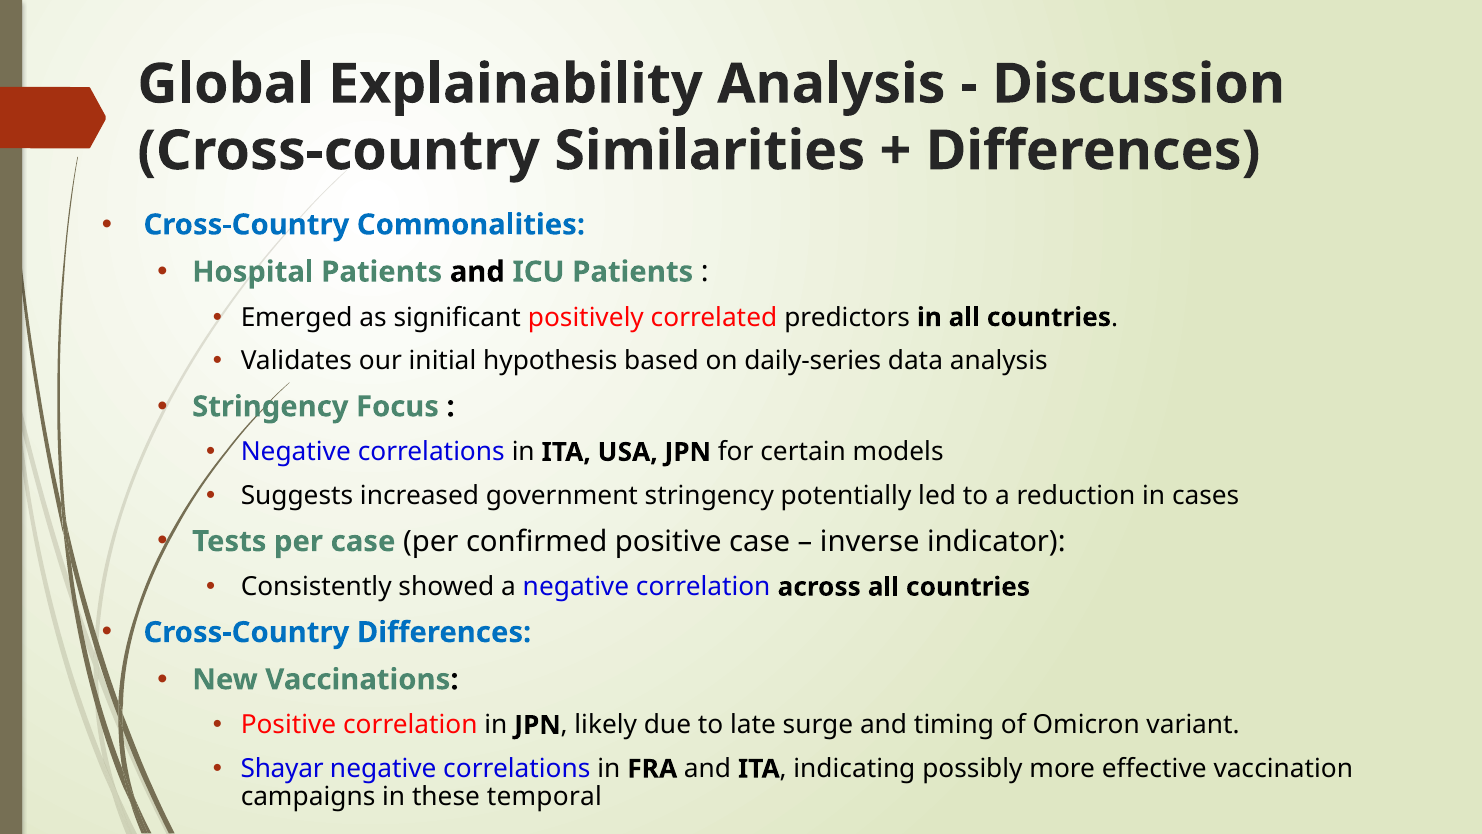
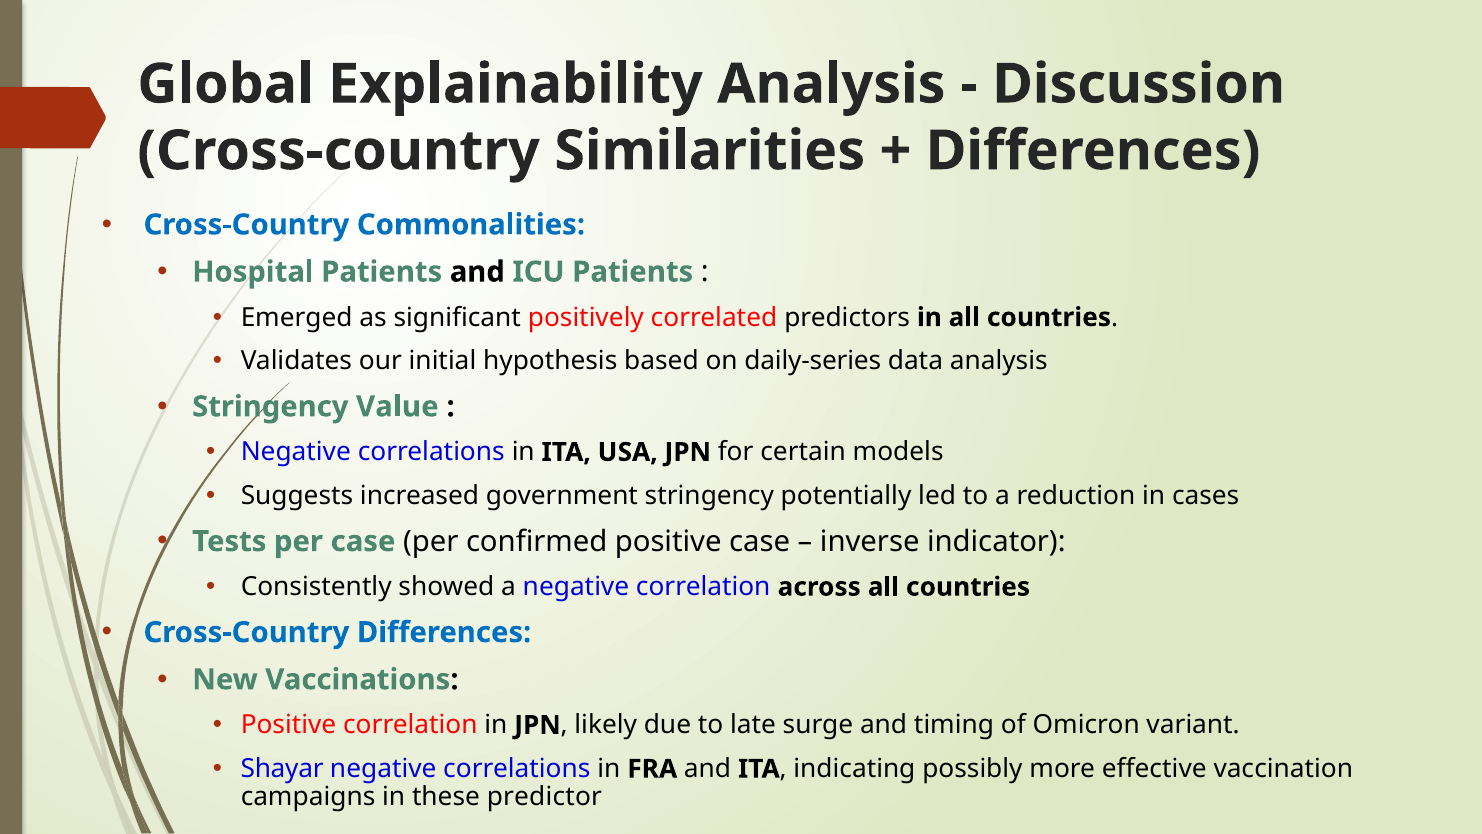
Focus: Focus -> Value
temporal: temporal -> predictor
